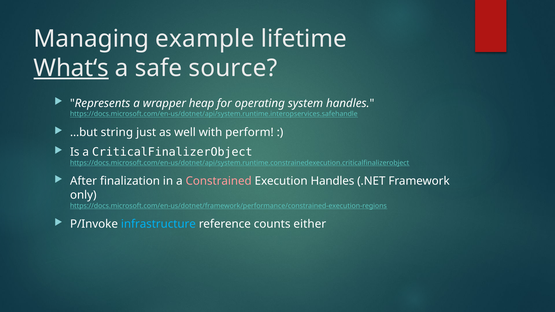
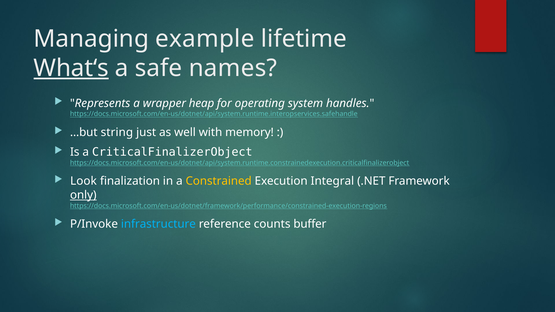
source: source -> names
perform: perform -> memory
After: After -> Look
Constrained colour: pink -> yellow
Execution Handles: Handles -> Integral
only underline: none -> present
either: either -> buffer
